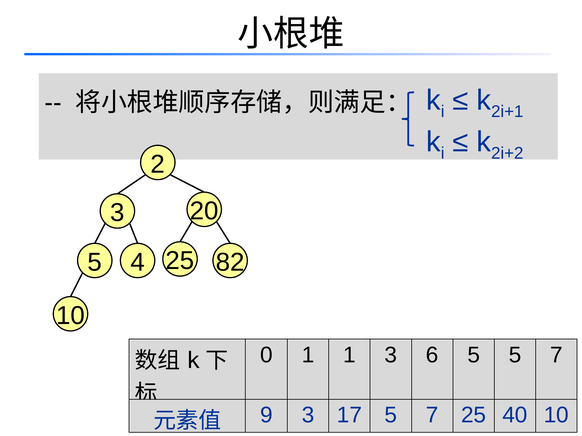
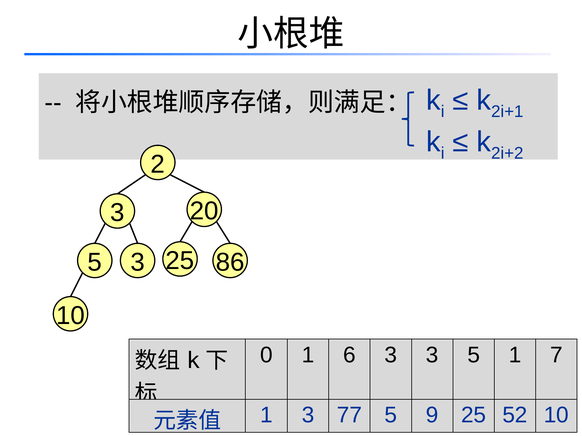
82: 82 -> 86
5 4: 4 -> 3
1 1: 1 -> 6
3 6: 6 -> 3
5 5: 5 -> 1
9 at (266, 416): 9 -> 1
17: 17 -> 77
7 at (432, 416): 7 -> 9
40: 40 -> 52
